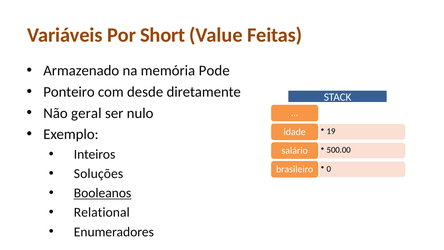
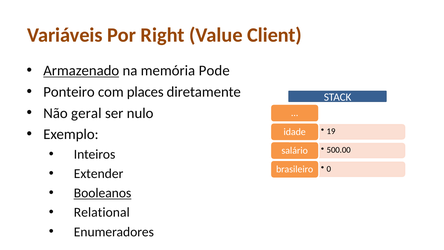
Short: Short -> Right
Feitas: Feitas -> Client
Armazenado underline: none -> present
desde: desde -> places
Soluções: Soluções -> Extender
